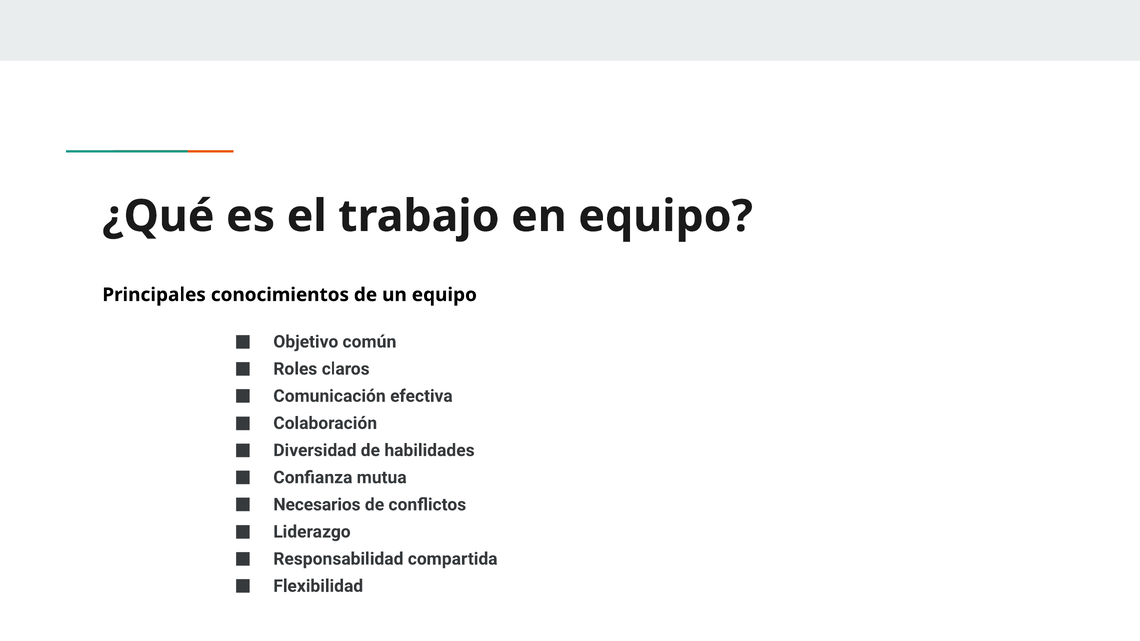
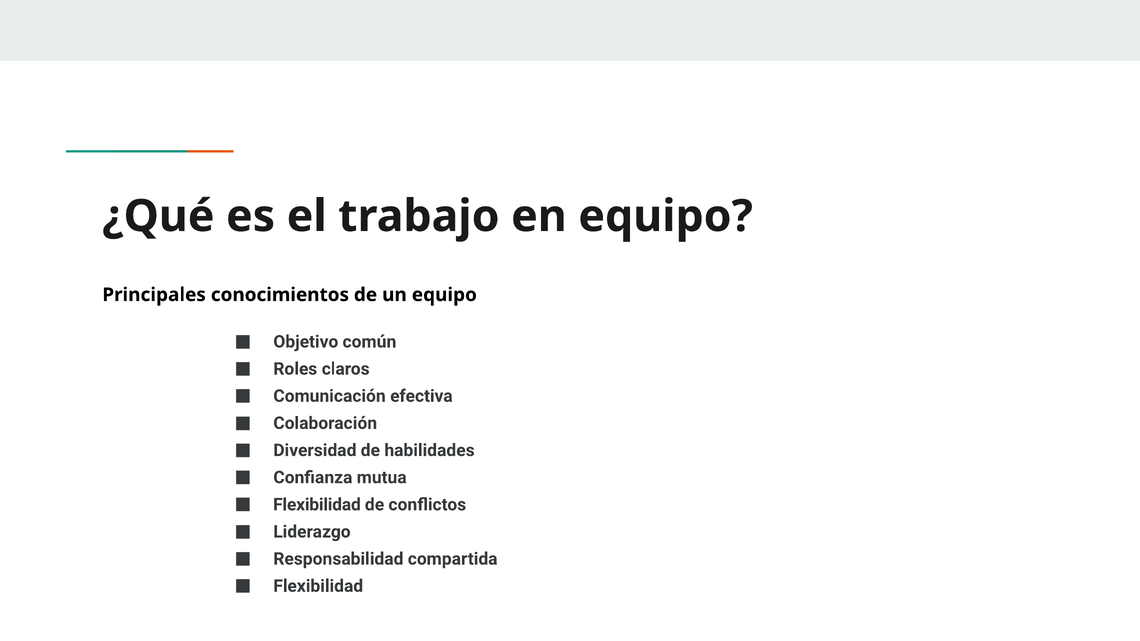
Necesarios at (317, 505): Necesarios -> Flexibilidad
